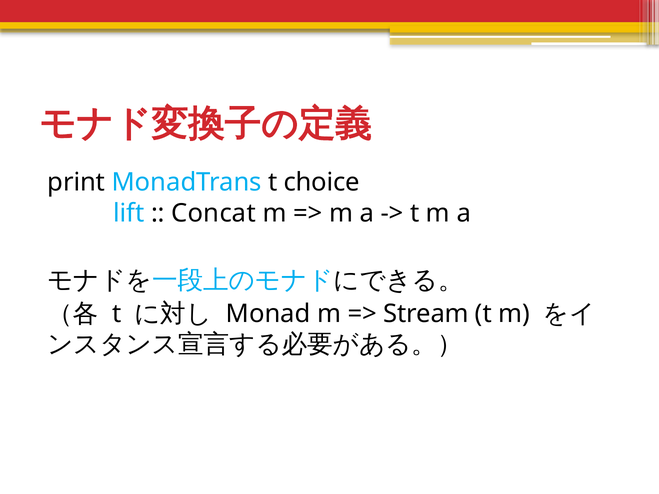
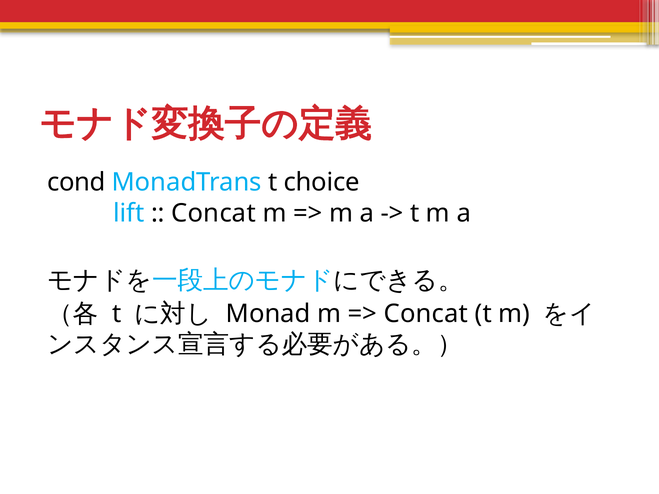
print: print -> cond
Stream at (426, 314): Stream -> Concat
